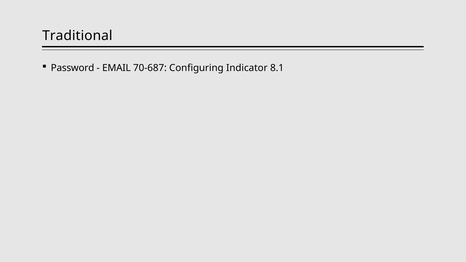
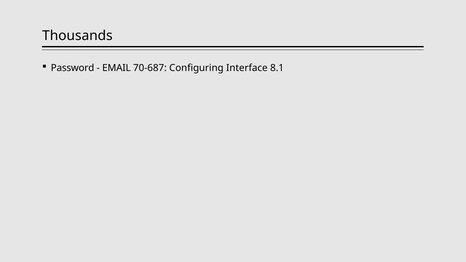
Traditional: Traditional -> Thousands
Indicator: Indicator -> Interface
